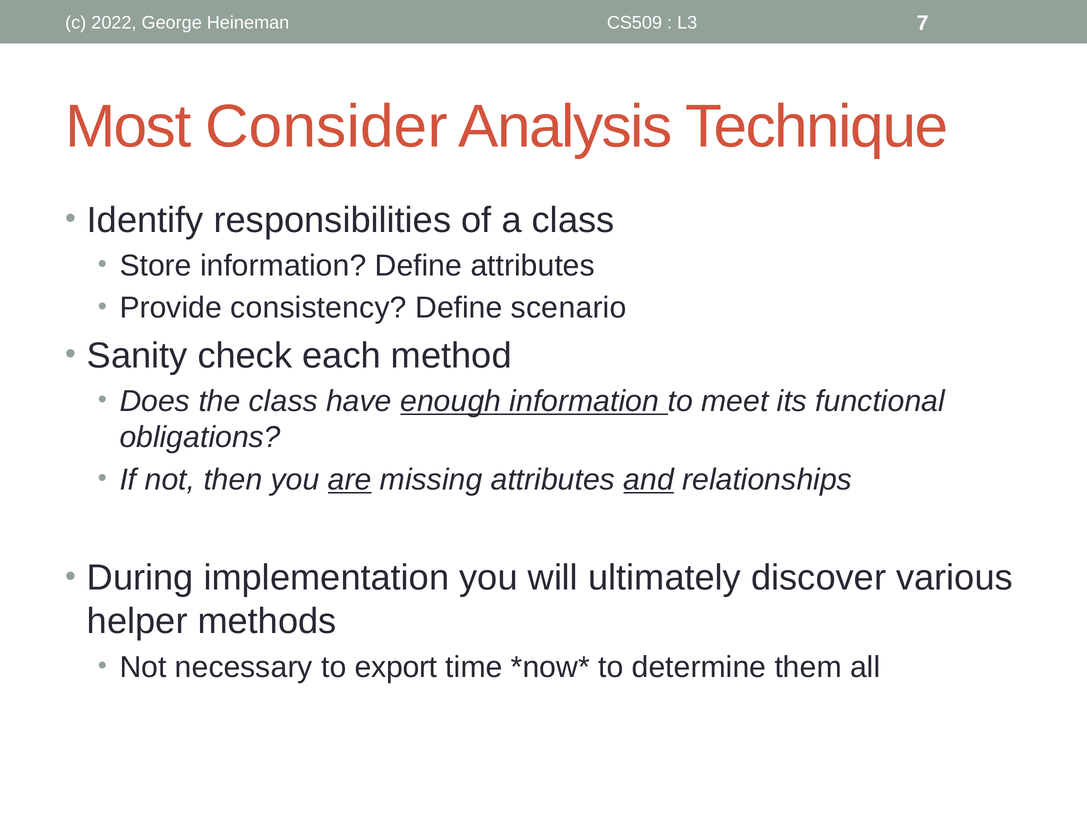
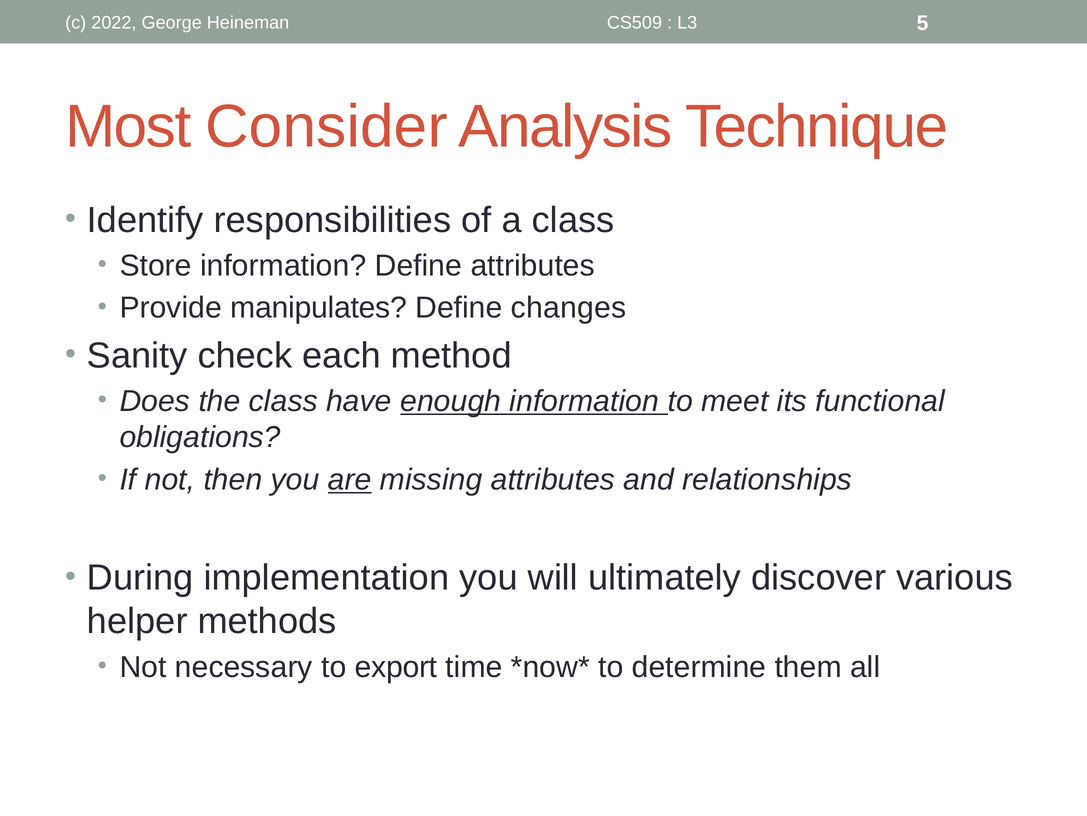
7: 7 -> 5
consistency: consistency -> manipulates
scenario: scenario -> changes
and underline: present -> none
